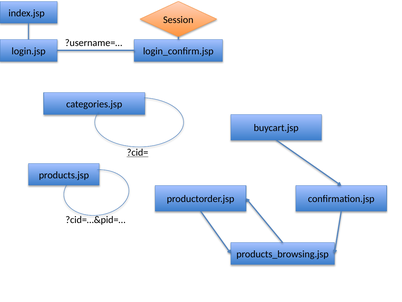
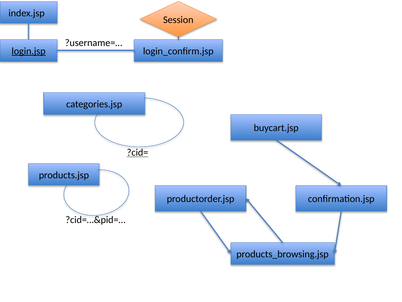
login.jsp underline: none -> present
